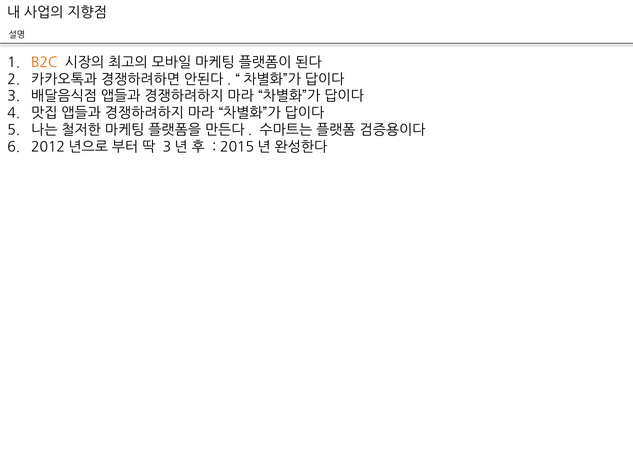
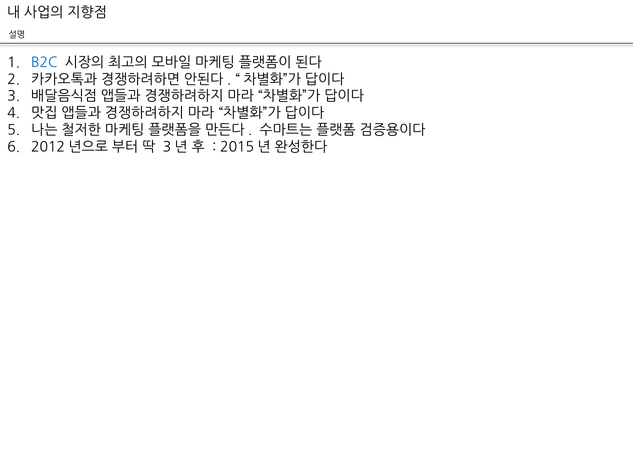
B2C colour: orange -> blue
